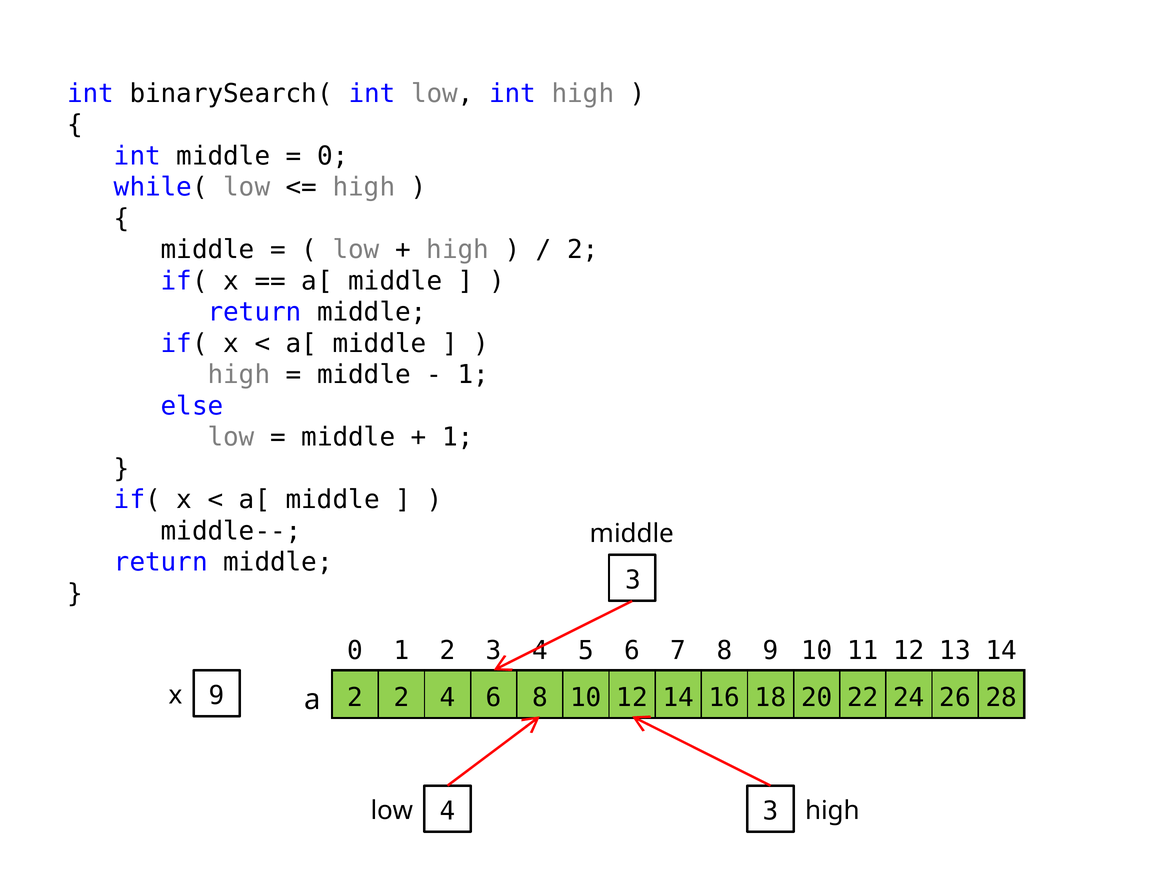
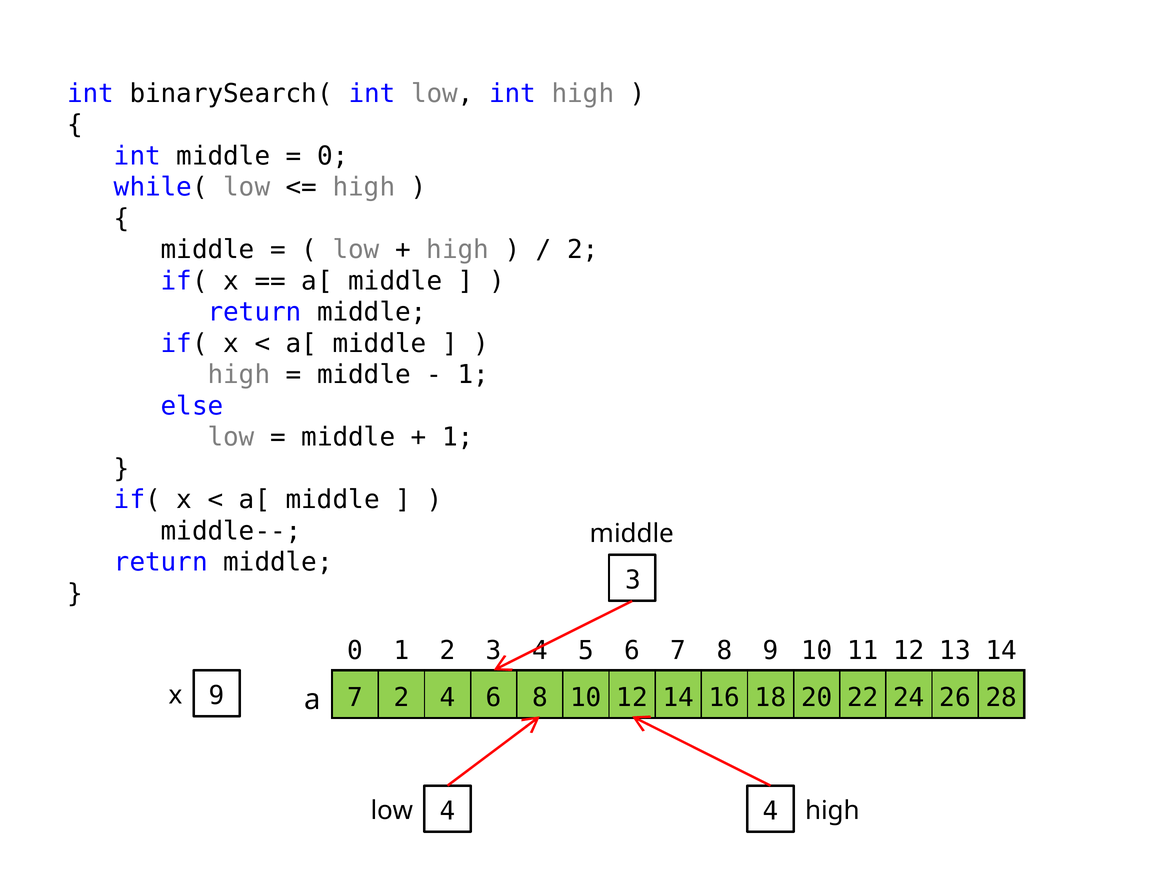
a 2: 2 -> 7
4 3: 3 -> 4
